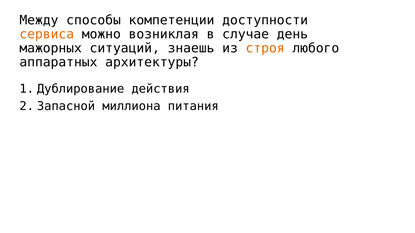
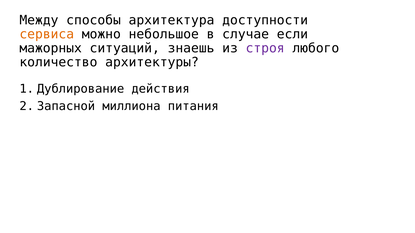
компетенции: компетенции -> архитектура
возниклая: возниклая -> небольшое
день: день -> если
строя colour: orange -> purple
аппаратных: аппаратных -> количество
